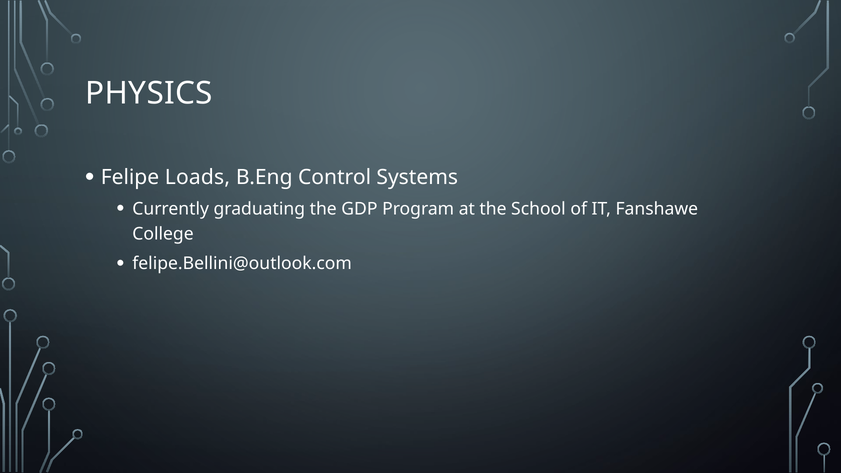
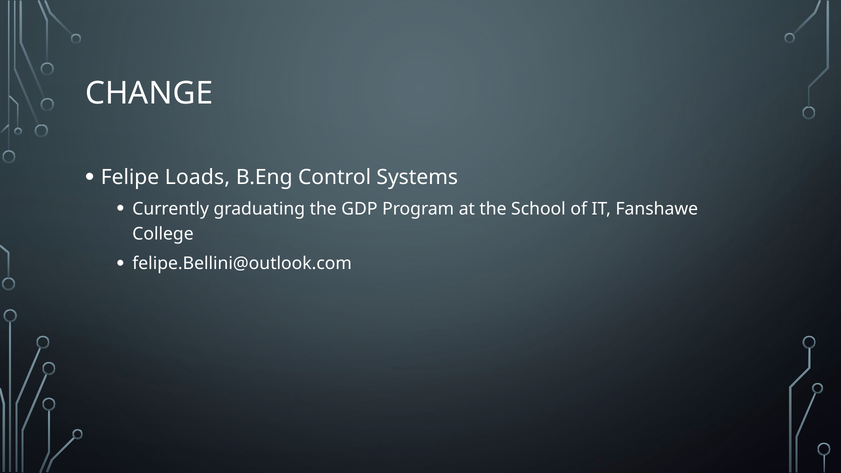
PHYSICS: PHYSICS -> CHANGE
